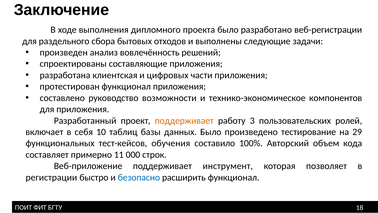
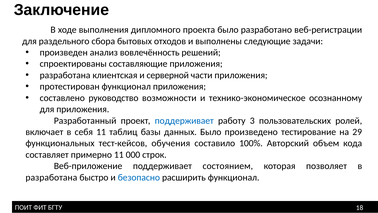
цифровых: цифровых -> серверной
компонентов: компонентов -> осознанному
поддерживает at (184, 120) colour: orange -> blue
себя 10: 10 -> 11
инструмент: инструмент -> состоянием
регистрации at (51, 177): регистрации -> разработана
